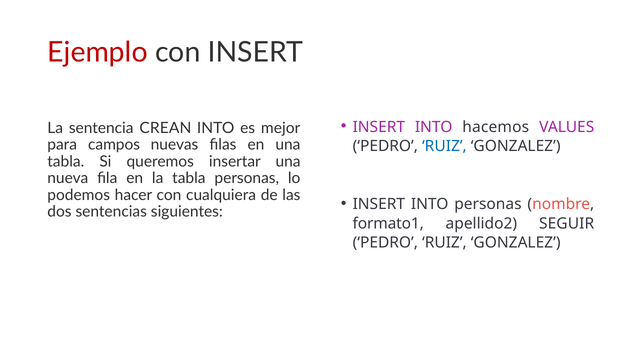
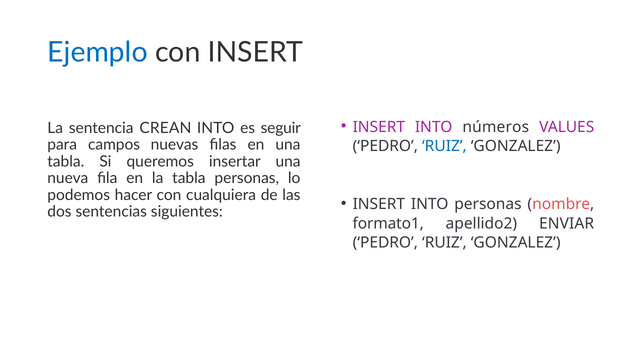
Ejemplo colour: red -> blue
hacemos: hacemos -> números
mejor: mejor -> seguir
SEGUIR: SEGUIR -> ENVIAR
